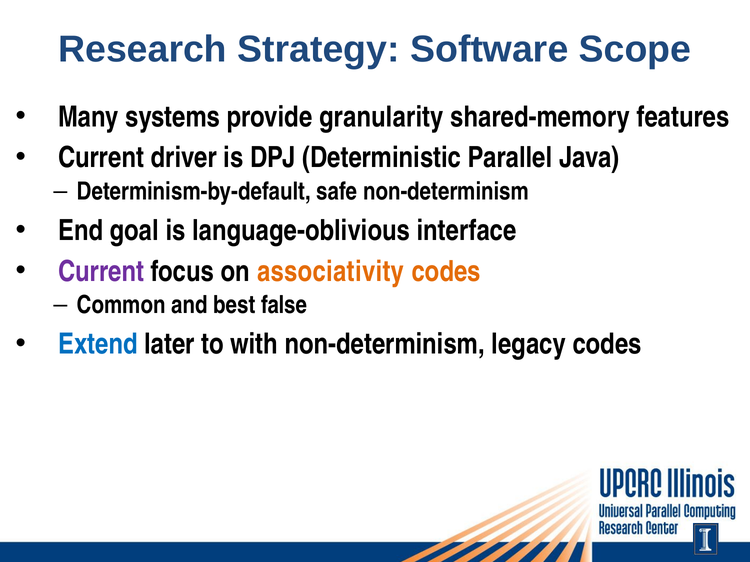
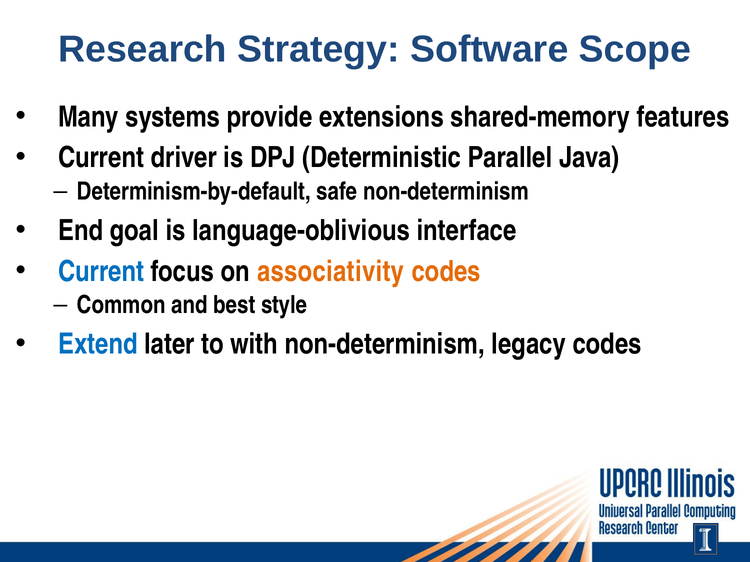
granularity: granularity -> extensions
Current at (101, 272) colour: purple -> blue
false: false -> style
